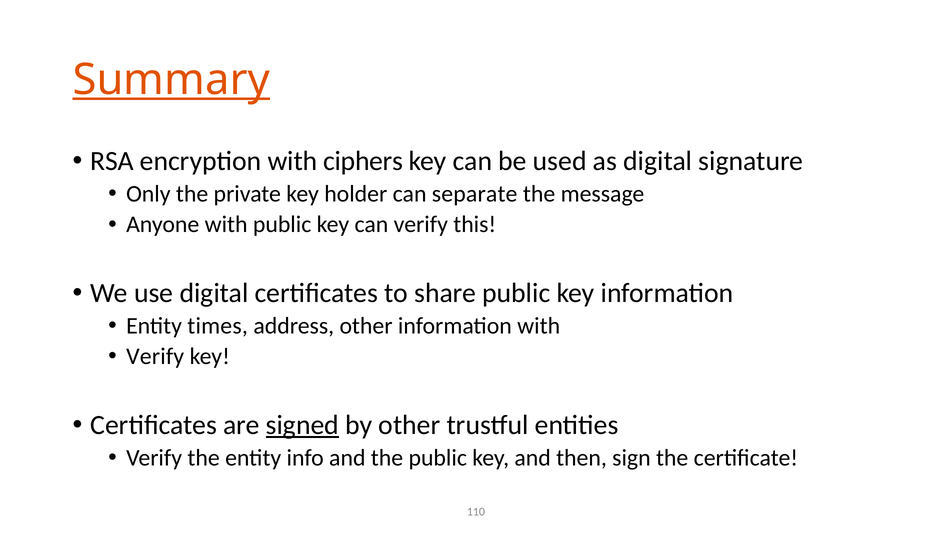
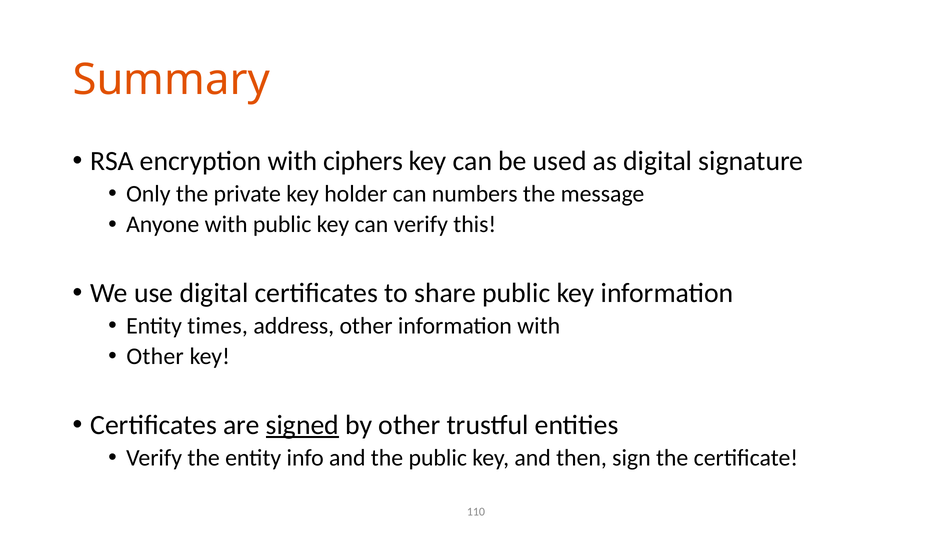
Summary underline: present -> none
separate: separate -> numbers
Verify at (155, 356): Verify -> Other
